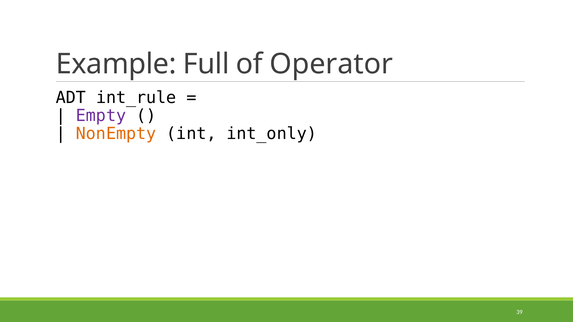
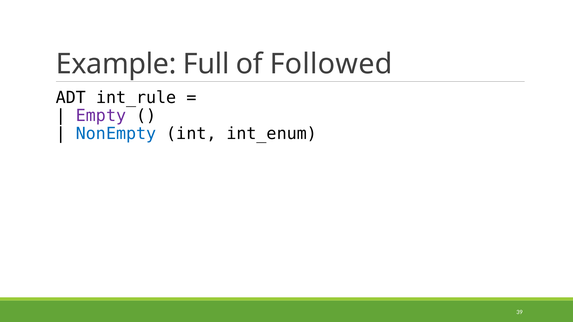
Operator: Operator -> Followed
NonEmpty colour: orange -> blue
int_only: int_only -> int_enum
